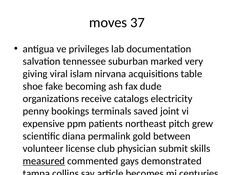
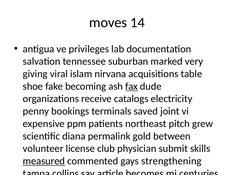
37: 37 -> 14
fax underline: none -> present
demonstrated: demonstrated -> strengthening
